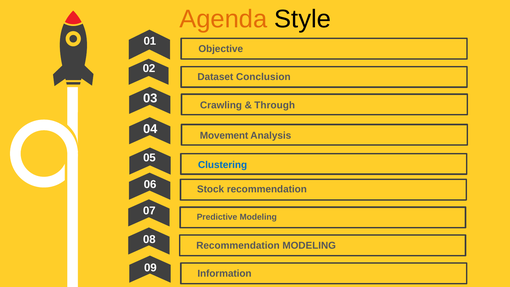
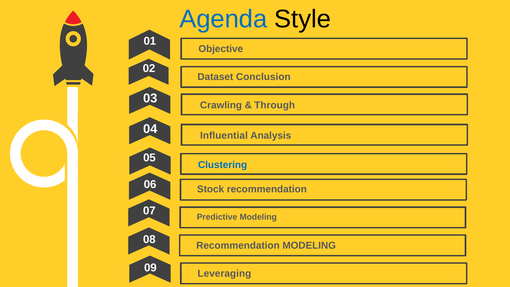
Agenda colour: orange -> blue
Movement: Movement -> Influential
Information: Information -> Leveraging
